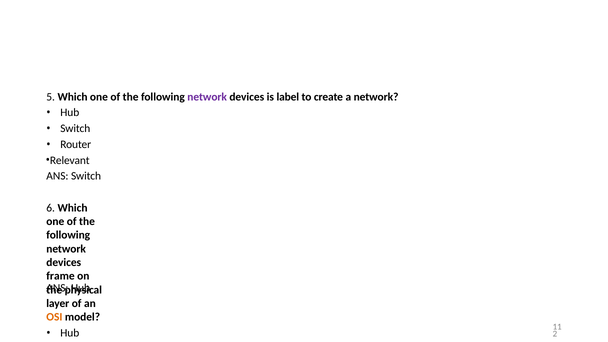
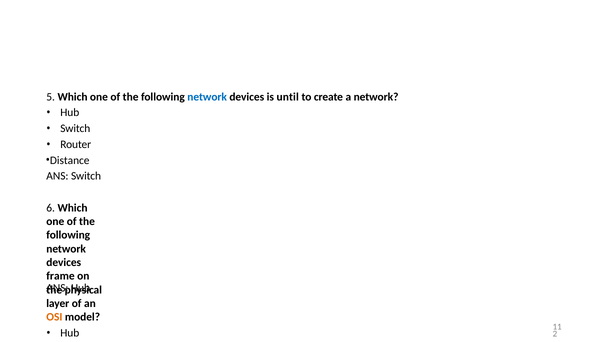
network at (207, 97) colour: purple -> blue
label: label -> until
Relevant: Relevant -> Distance
